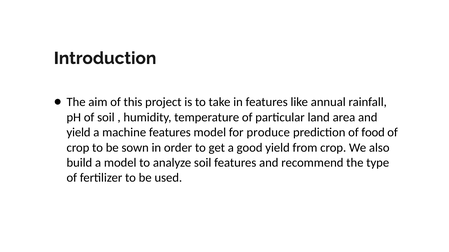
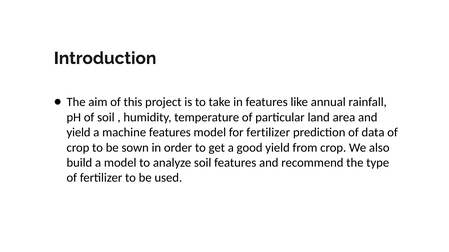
for produce: produce -> fertilizer
food: food -> data
